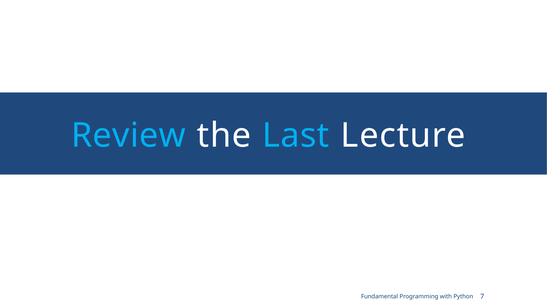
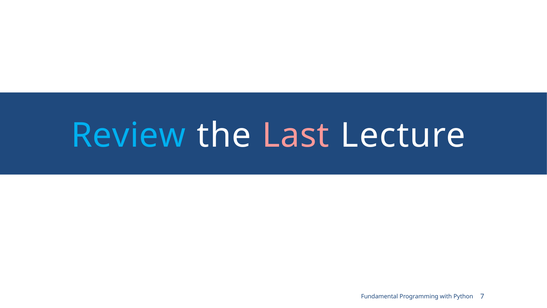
Last colour: light blue -> pink
